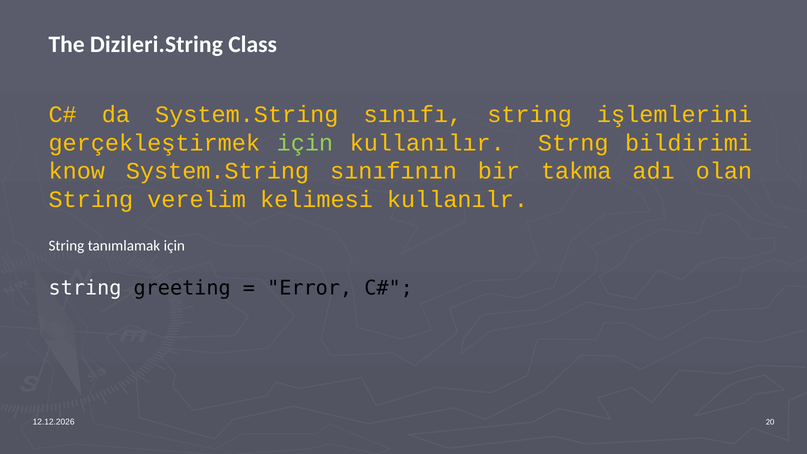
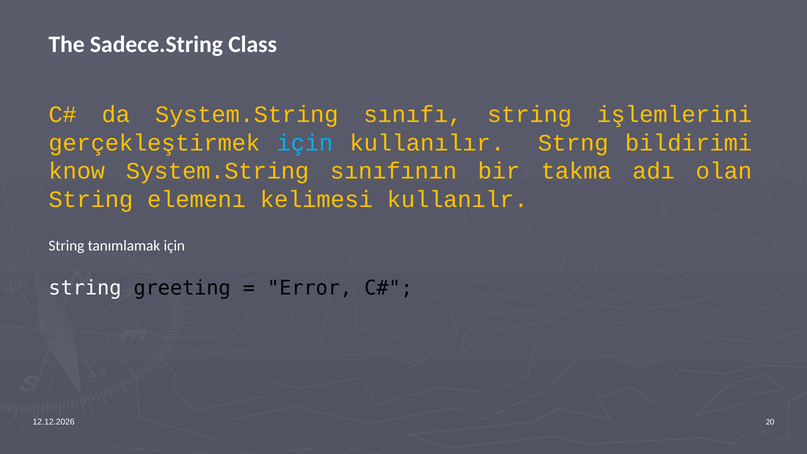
Dizileri.String: Dizileri.String -> Sadece.String
için at (305, 143) colour: light green -> light blue
verelim: verelim -> elemenı
